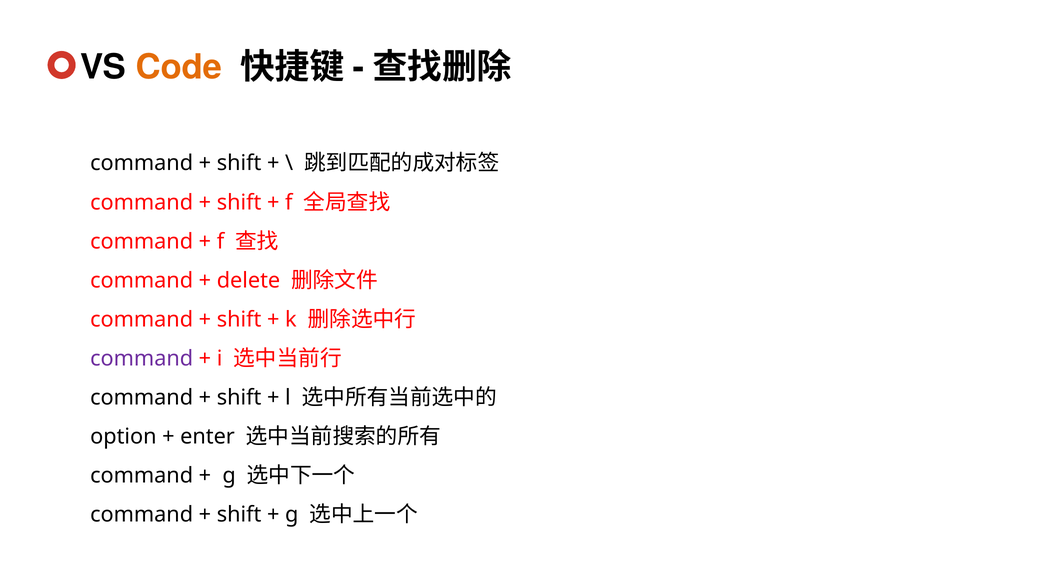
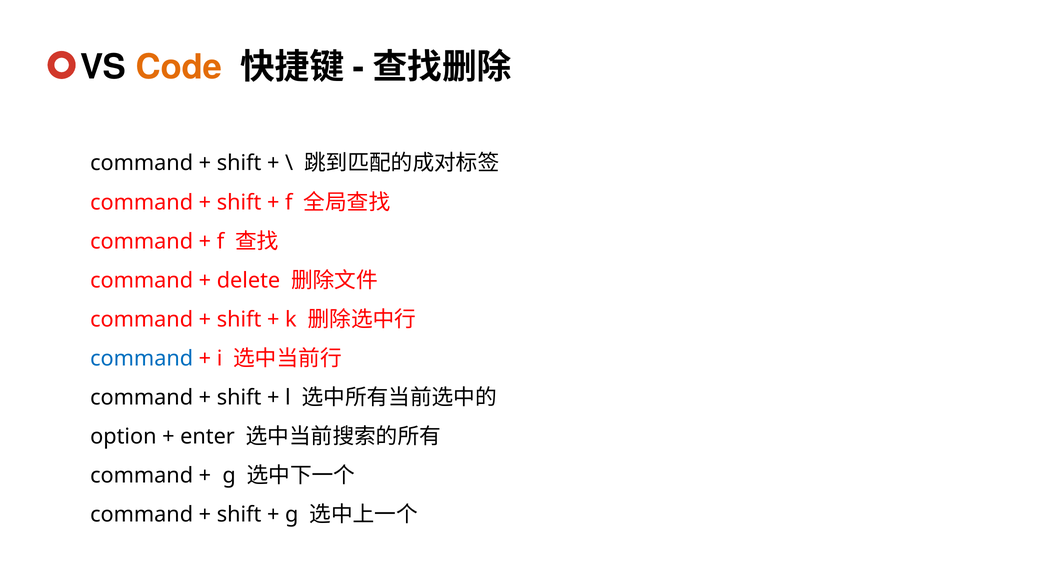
command at (142, 359) colour: purple -> blue
